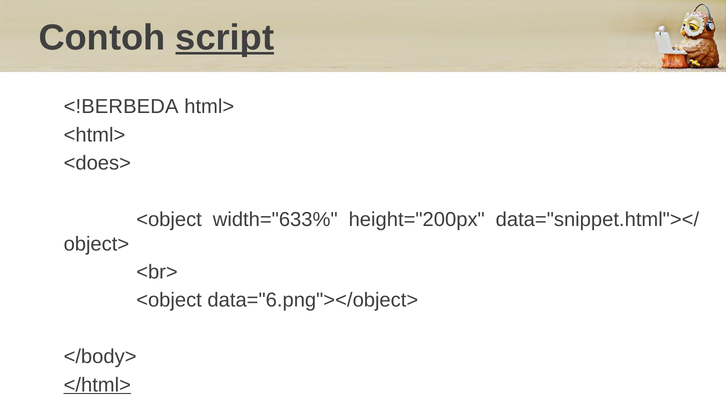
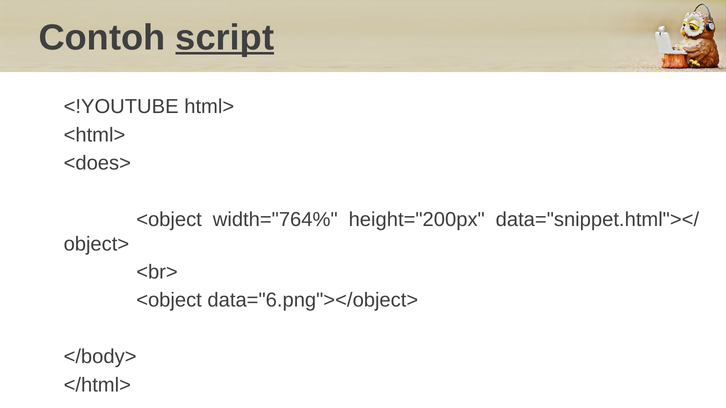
<!BERBEDA: <!BERBEDA -> <!YOUTUBE
width="633%: width="633% -> width="764%
</html> underline: present -> none
